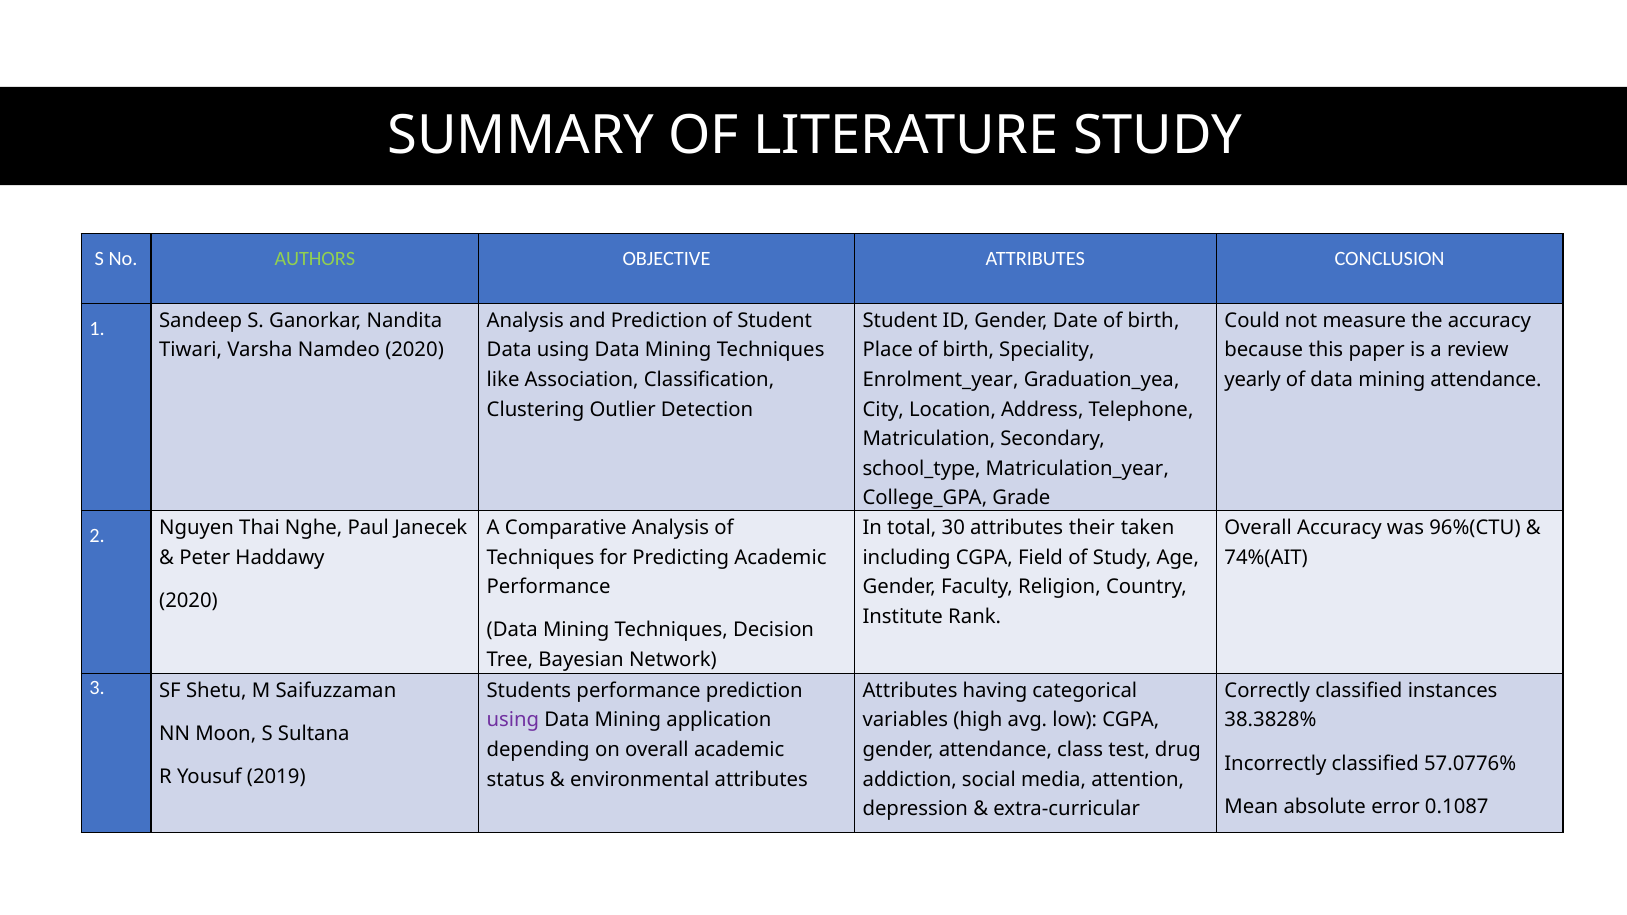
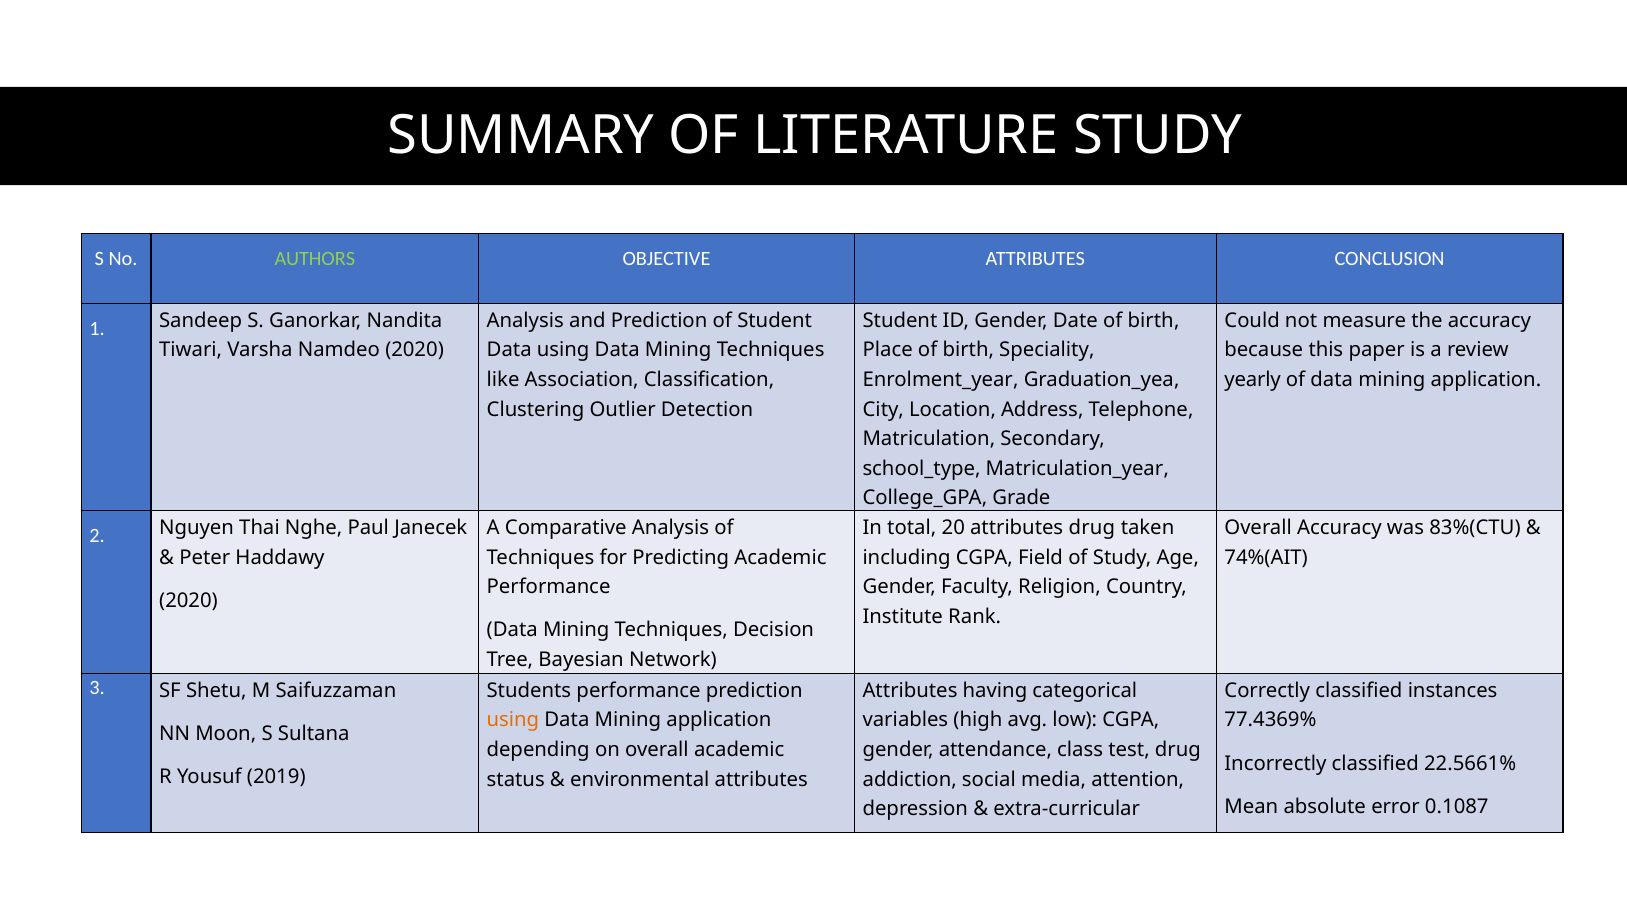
of data mining attendance: attendance -> application
30: 30 -> 20
attributes their: their -> drug
96%(CTU: 96%(CTU -> 83%(CTU
using at (513, 720) colour: purple -> orange
38.3828%: 38.3828% -> 77.4369%
57.0776%: 57.0776% -> 22.5661%
